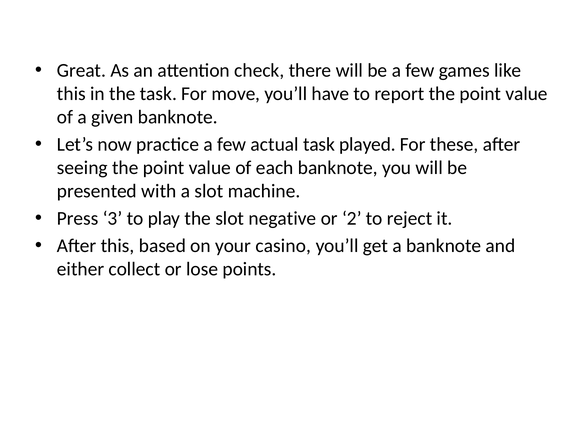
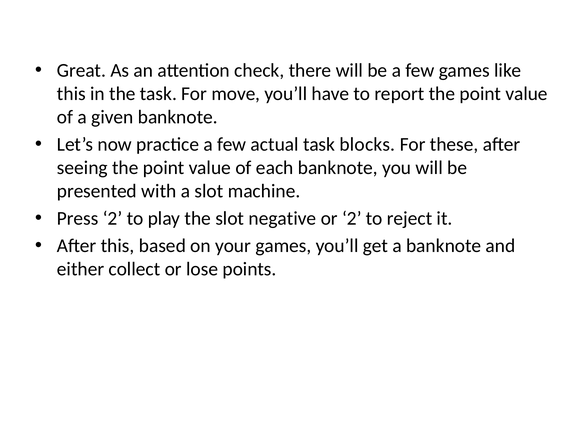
played: played -> blocks
Press 3: 3 -> 2
your casino: casino -> games
